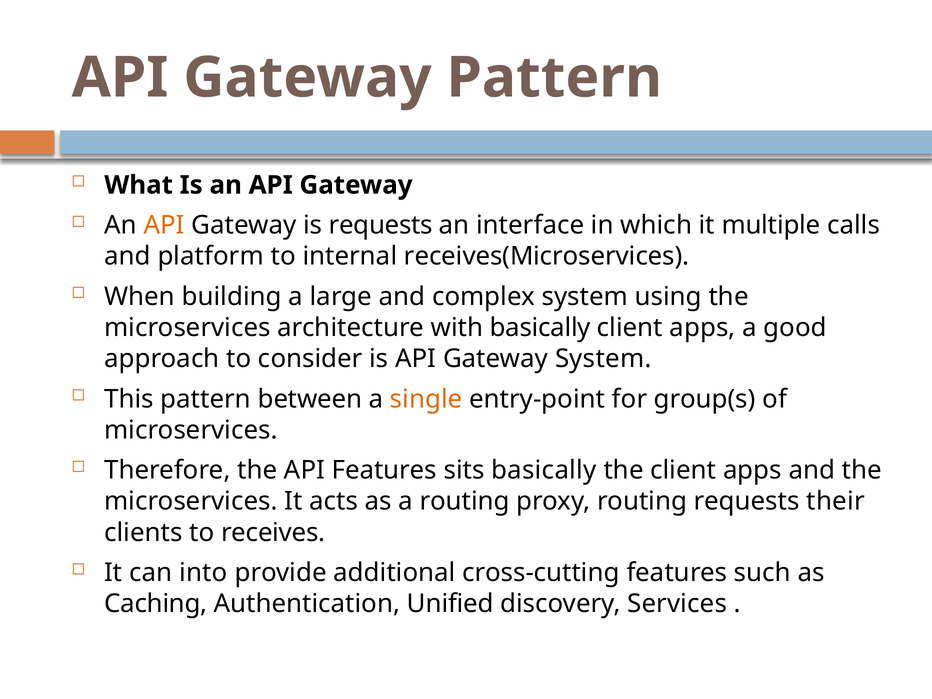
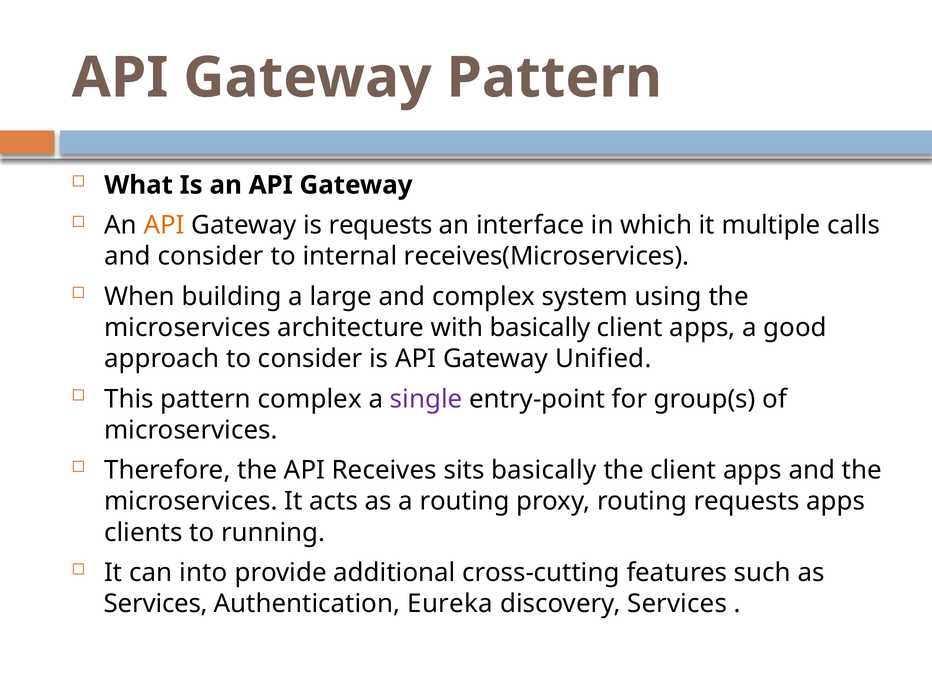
and platform: platform -> consider
Gateway System: System -> Unified
pattern between: between -> complex
single colour: orange -> purple
API Features: Features -> Receives
requests their: their -> apps
receives: receives -> running
Caching at (156, 604): Caching -> Services
Unified: Unified -> Eureka
